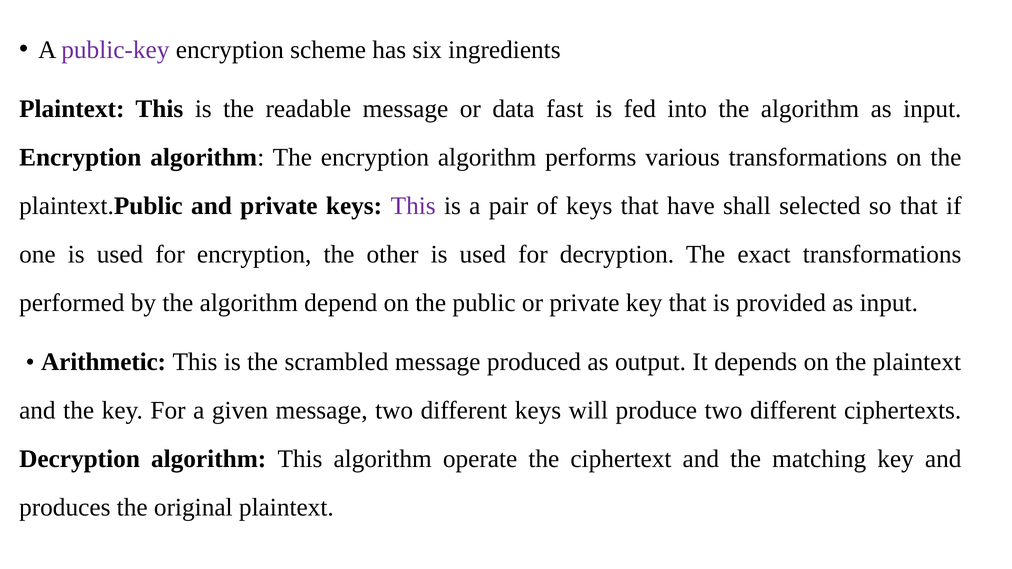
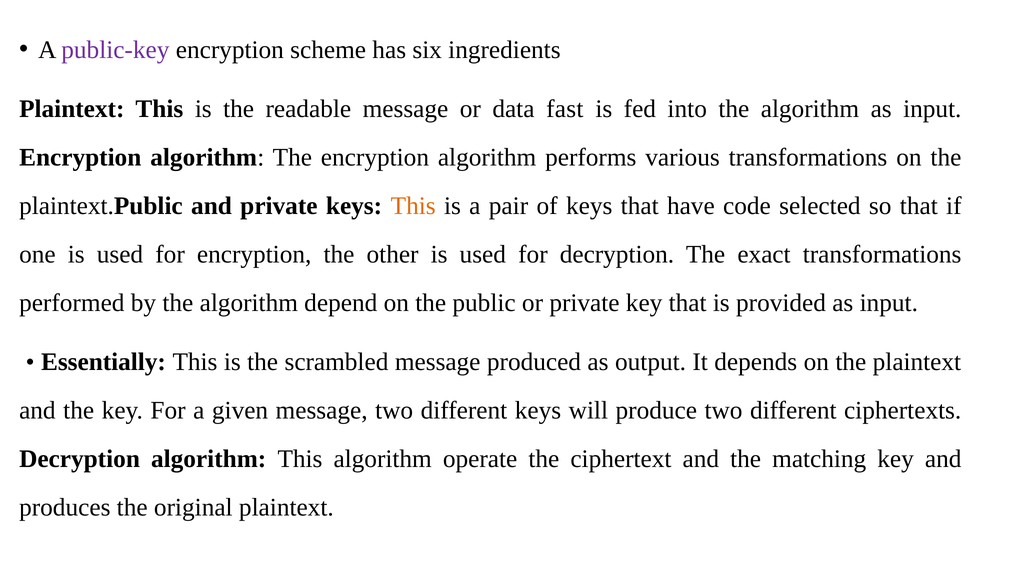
This at (413, 206) colour: purple -> orange
shall: shall -> code
Arithmetic: Arithmetic -> Essentially
